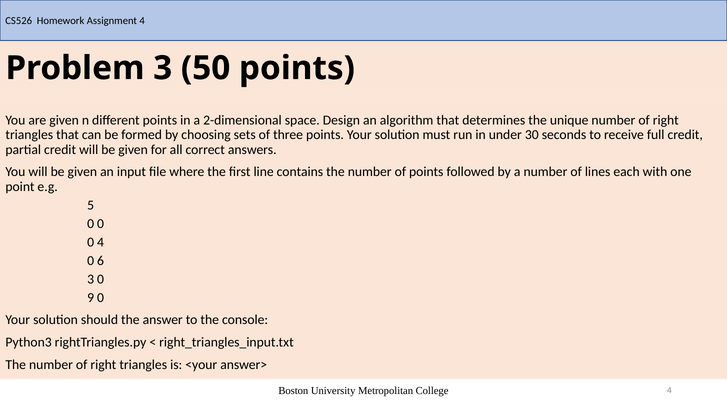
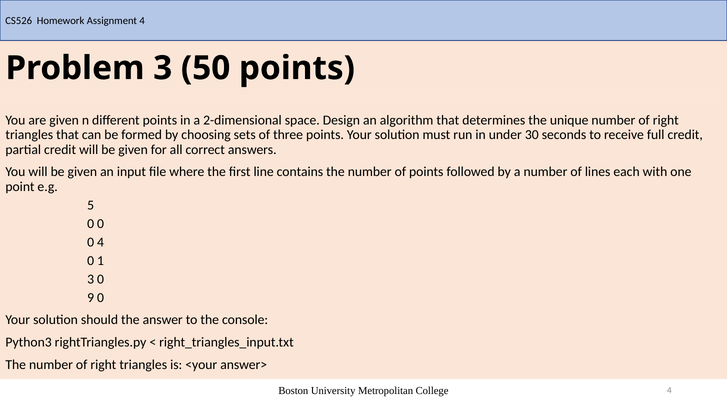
6: 6 -> 1
